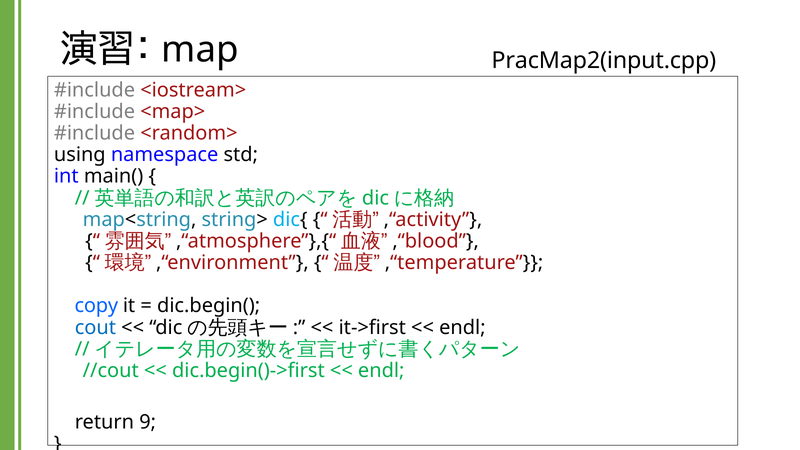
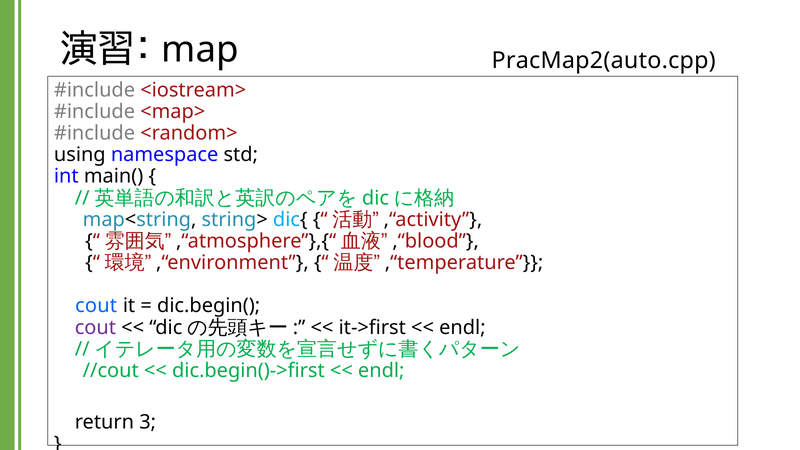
PracMap2(input.cpp: PracMap2(input.cpp -> PracMap2(auto.cpp
copy at (96, 306): copy -> cout
cout at (95, 327) colour: blue -> purple
9: 9 -> 3
